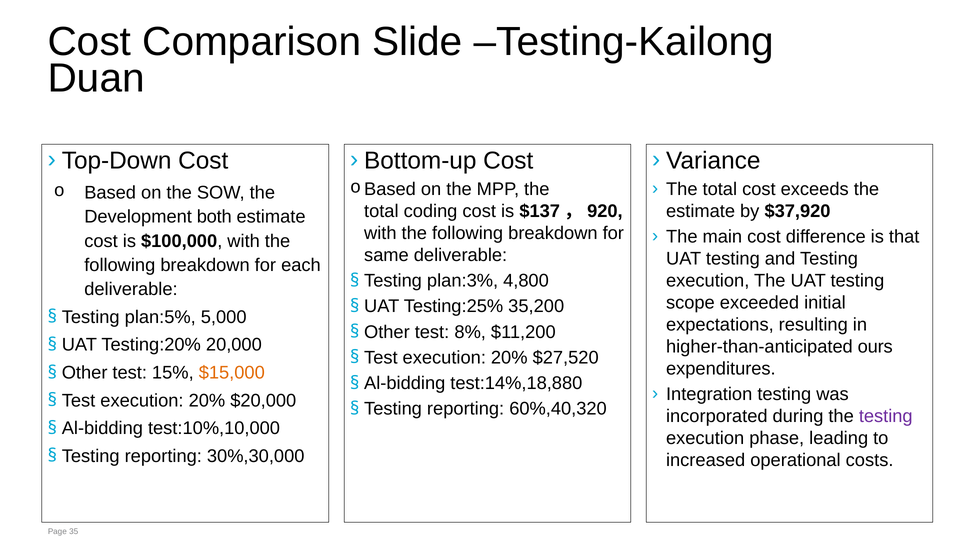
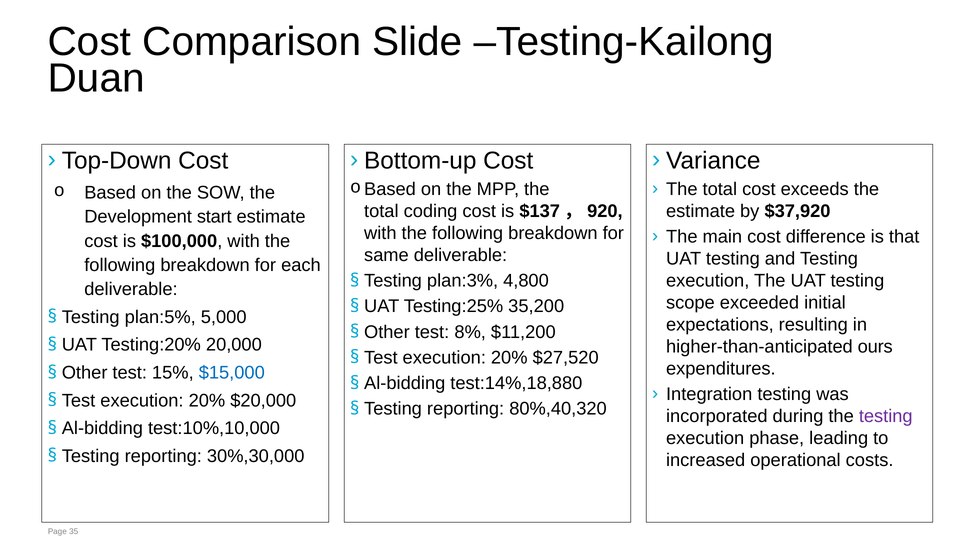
both: both -> start
$15,000 colour: orange -> blue
60%,40,320: 60%,40,320 -> 80%,40,320
